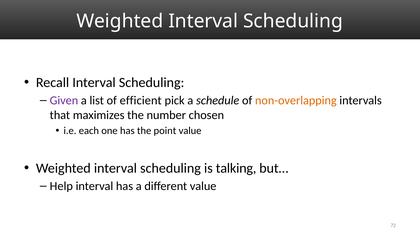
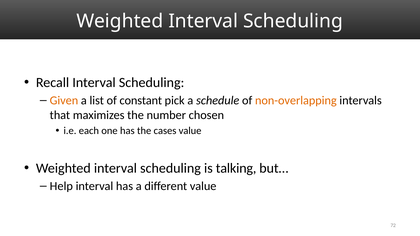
Given colour: purple -> orange
efficient: efficient -> constant
point: point -> cases
